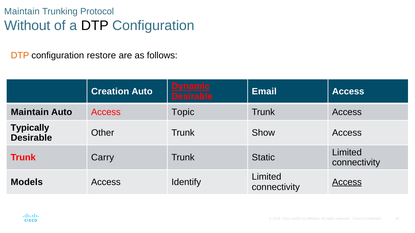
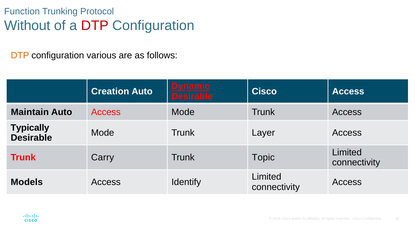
Maintain at (22, 11): Maintain -> Function
DTP at (95, 26) colour: black -> red
restore: restore -> various
Email at (264, 92): Email -> Cisco
Access Topic: Topic -> Mode
Other at (103, 133): Other -> Mode
Show: Show -> Layer
Static: Static -> Topic
Access at (347, 182) underline: present -> none
